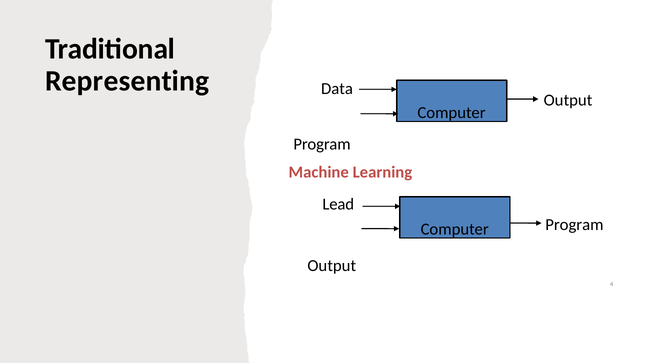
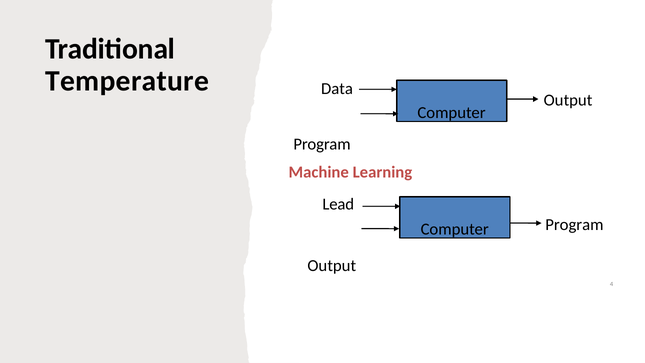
Representing: Representing -> Temperature
